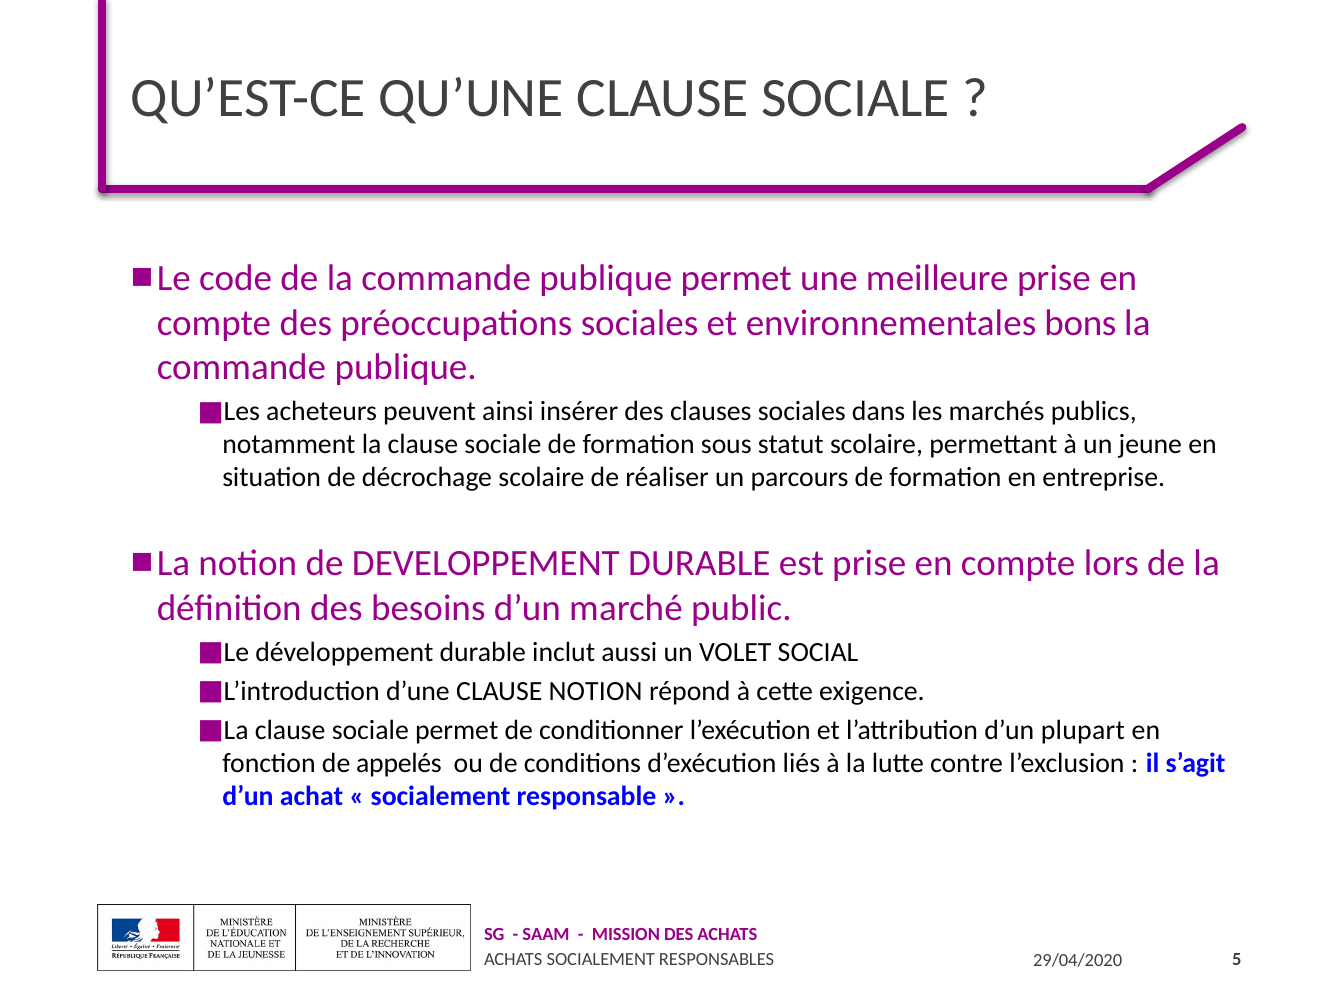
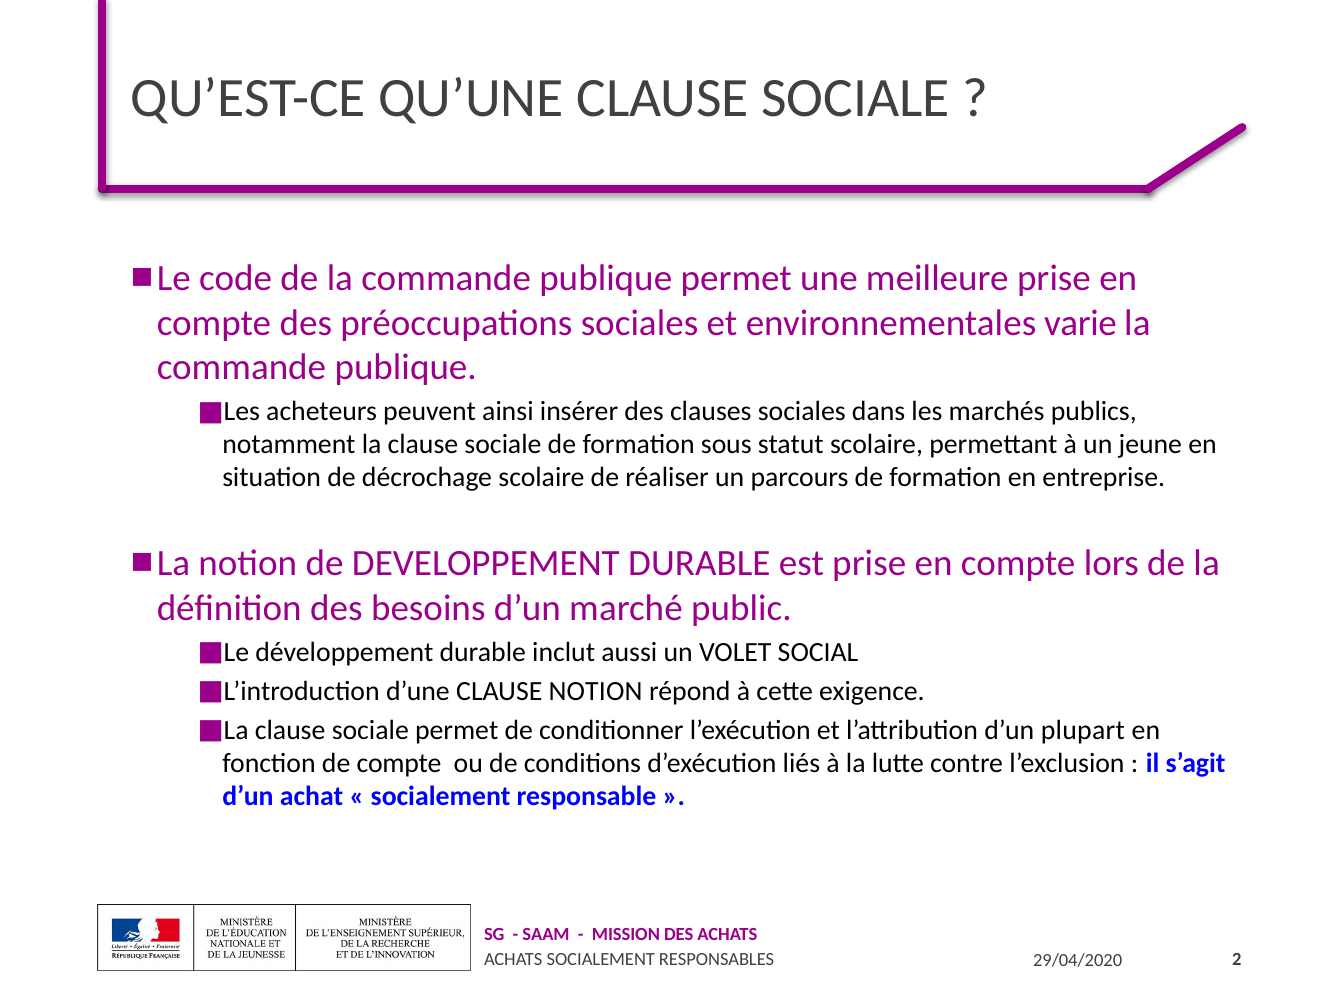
bons: bons -> varie
de appelés: appelés -> compte
5: 5 -> 2
